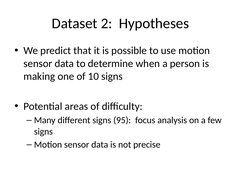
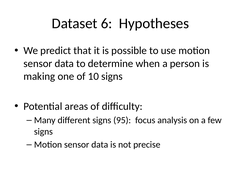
2: 2 -> 6
